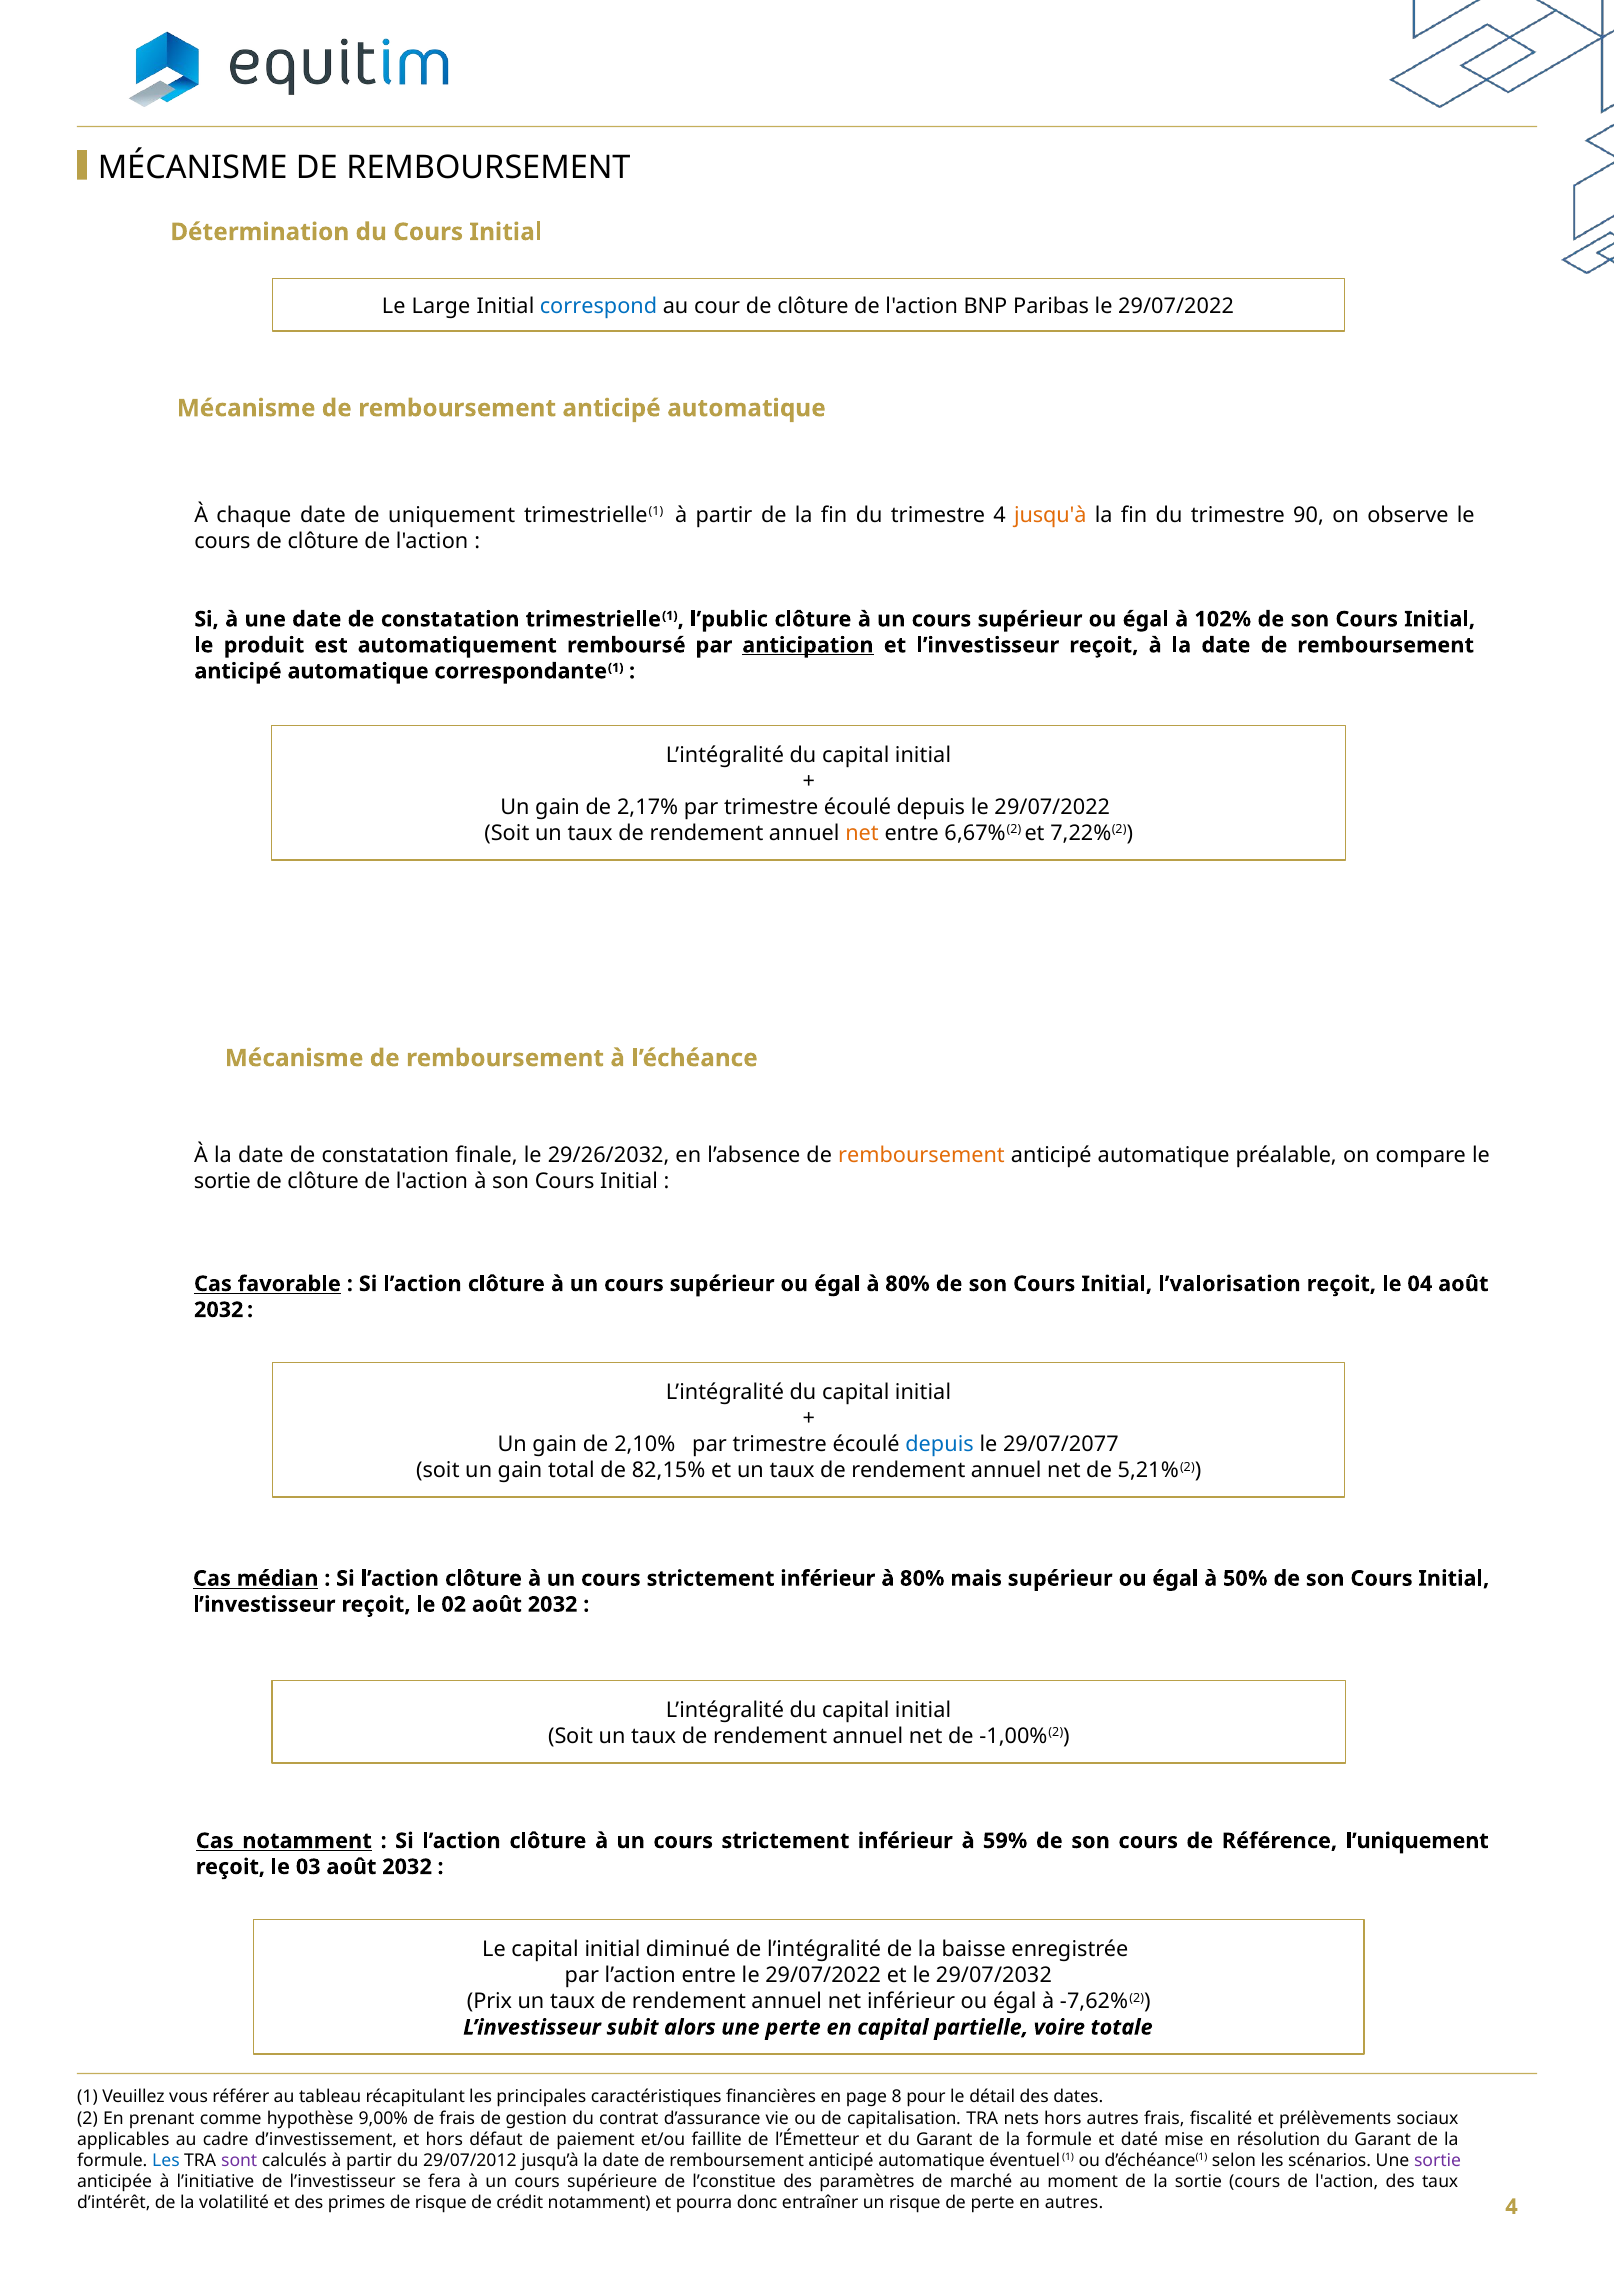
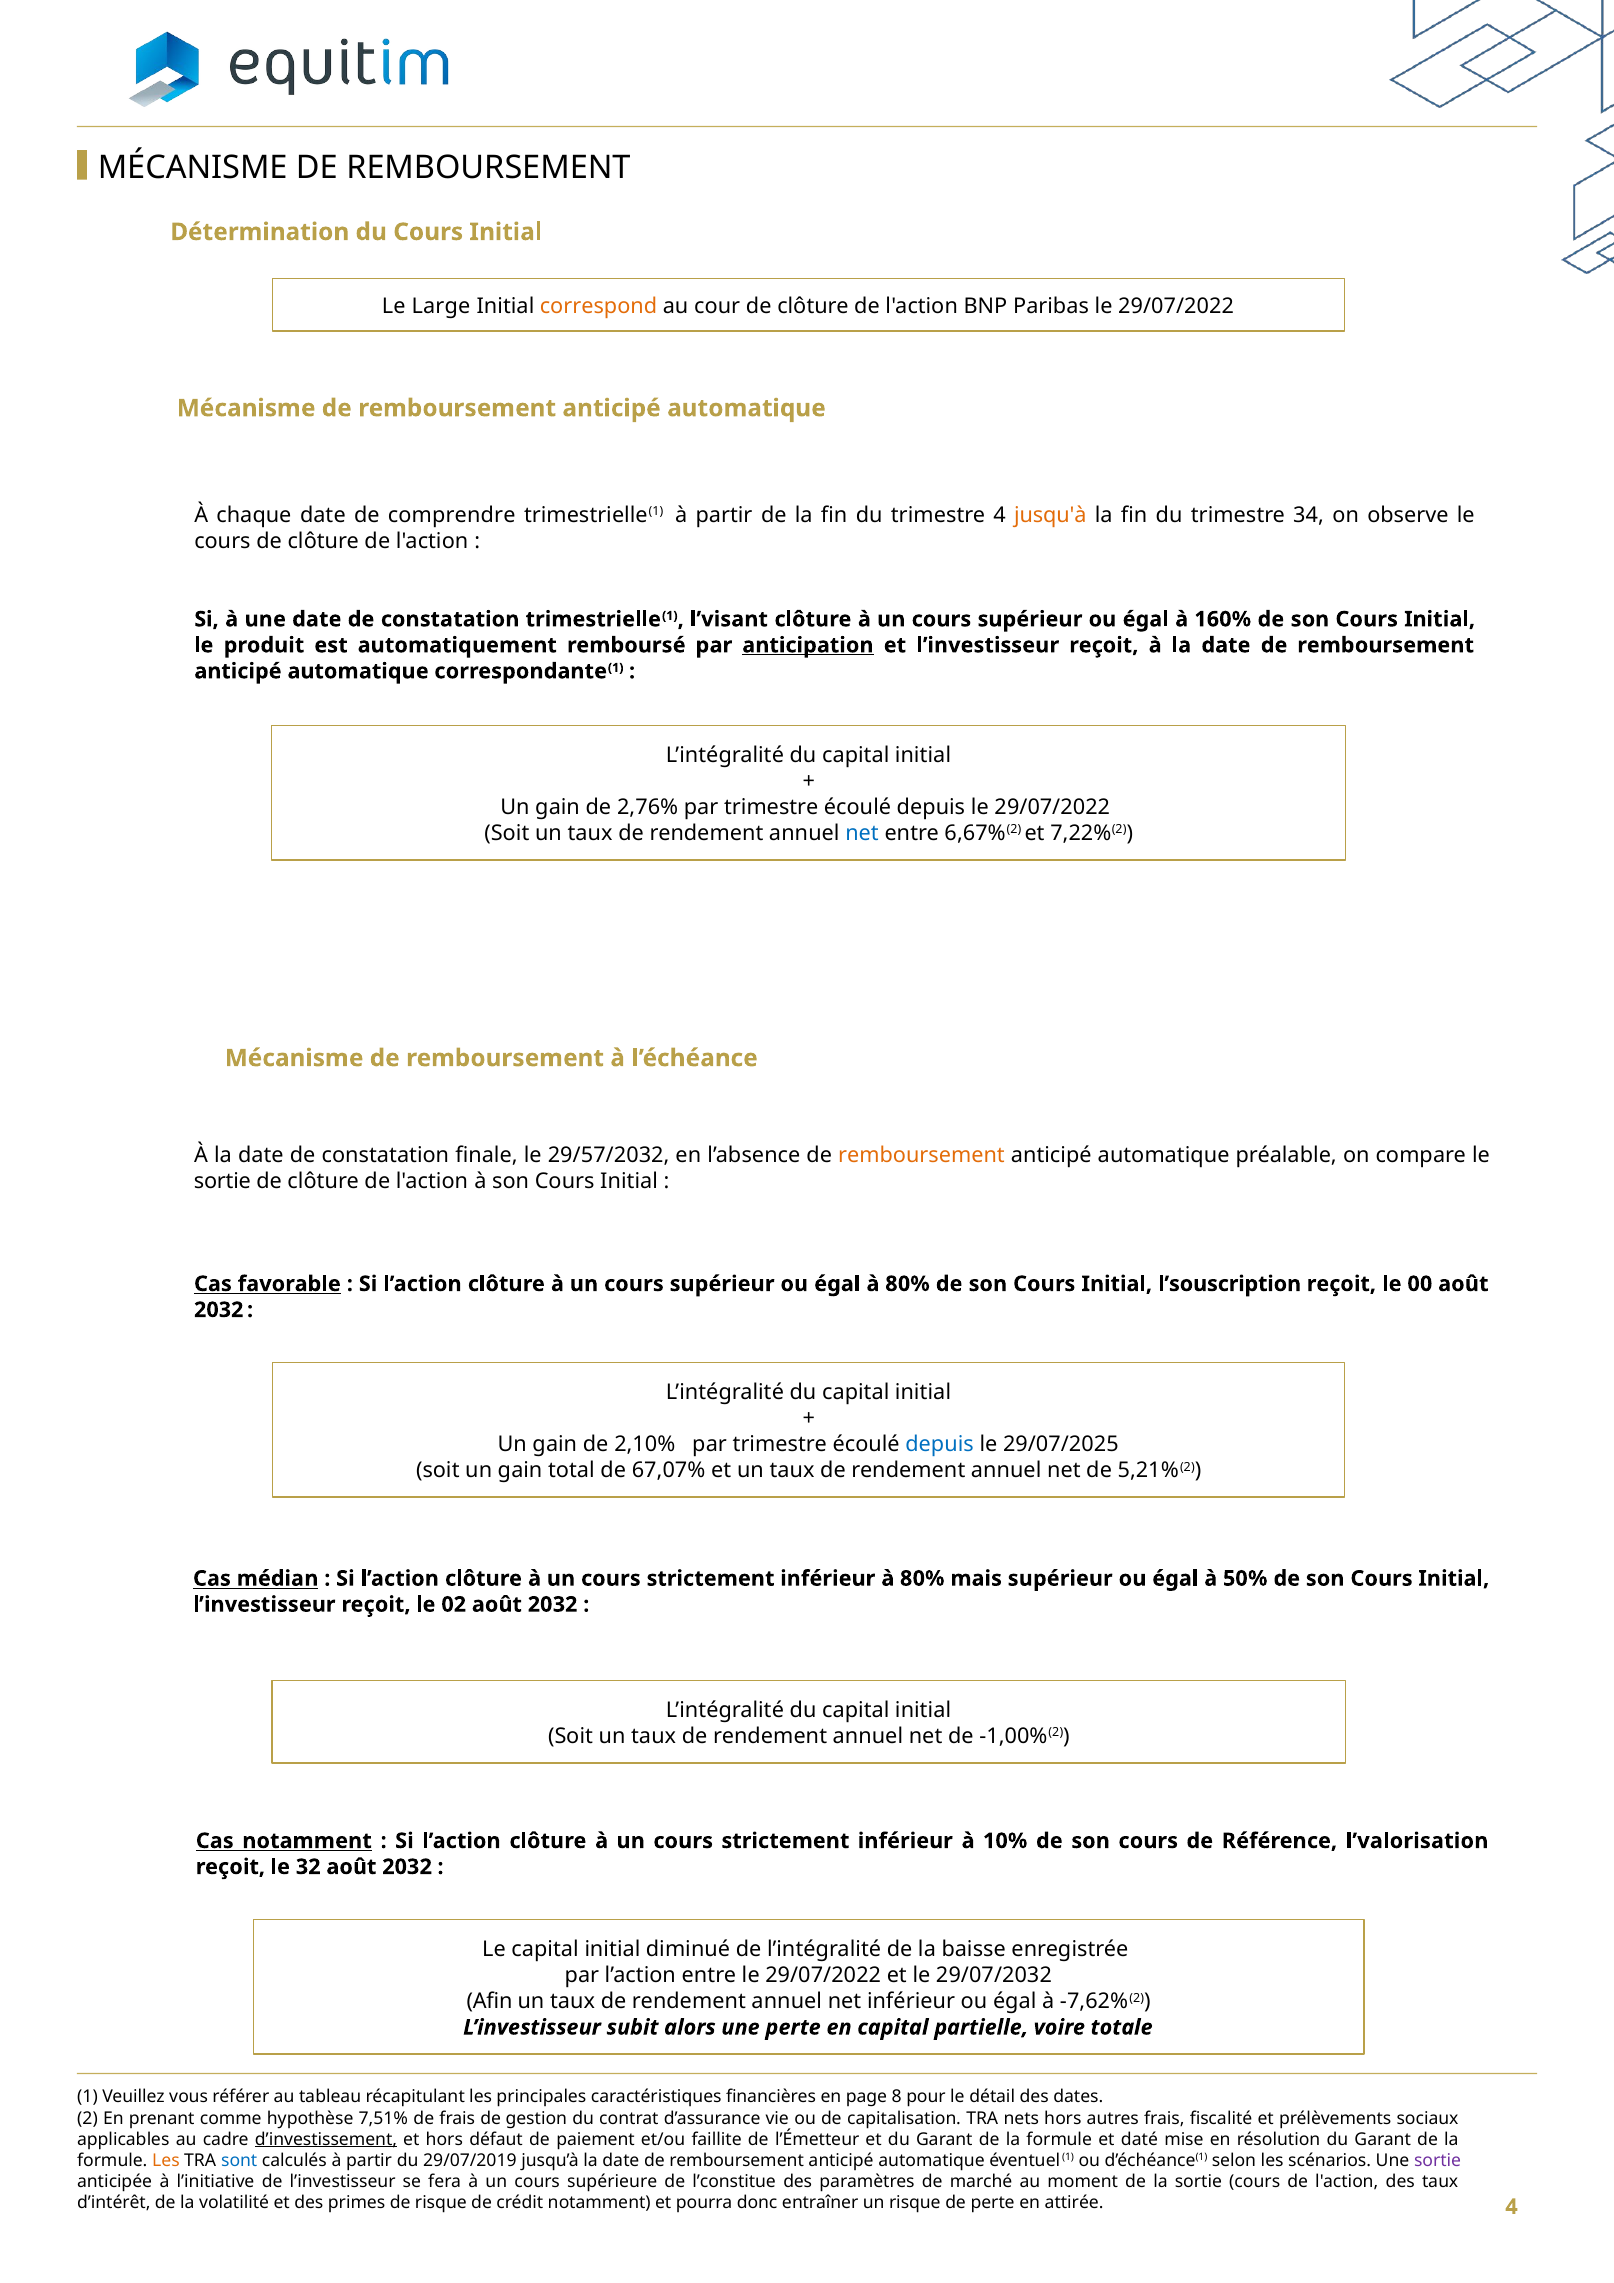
correspond colour: blue -> orange
uniquement: uniquement -> comprendre
90: 90 -> 34
l’public: l’public -> l’visant
102%: 102% -> 160%
2,17%: 2,17% -> 2,76%
net at (862, 833) colour: orange -> blue
29/26/2032: 29/26/2032 -> 29/57/2032
l’valorisation: l’valorisation -> l’souscription
04: 04 -> 00
29/07/2077: 29/07/2077 -> 29/07/2025
82,15%: 82,15% -> 67,07%
59%: 59% -> 10%
l’uniquement: l’uniquement -> l’valorisation
03: 03 -> 32
Prix: Prix -> Afin
9,00%: 9,00% -> 7,51%
d’investissement underline: none -> present
Les at (166, 2160) colour: blue -> orange
sont colour: purple -> blue
29/07/2012: 29/07/2012 -> 29/07/2019
en autres: autres -> attirée
